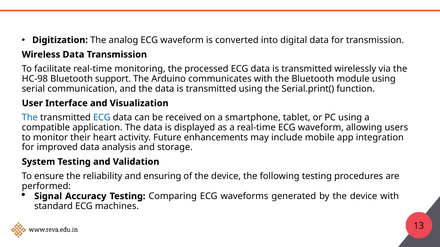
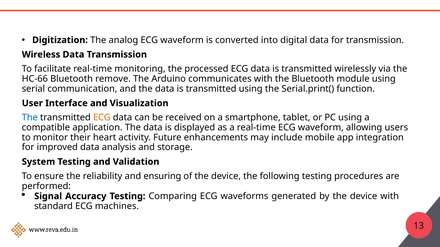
HC-98: HC-98 -> HC-66
support: support -> remove
ECG at (102, 118) colour: blue -> orange
